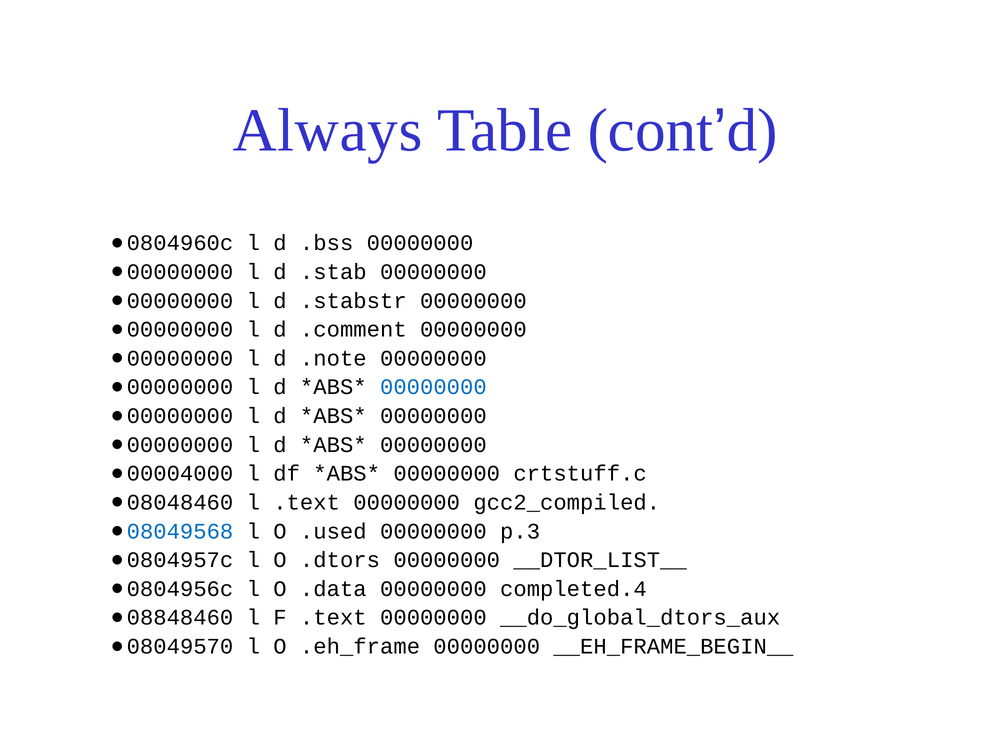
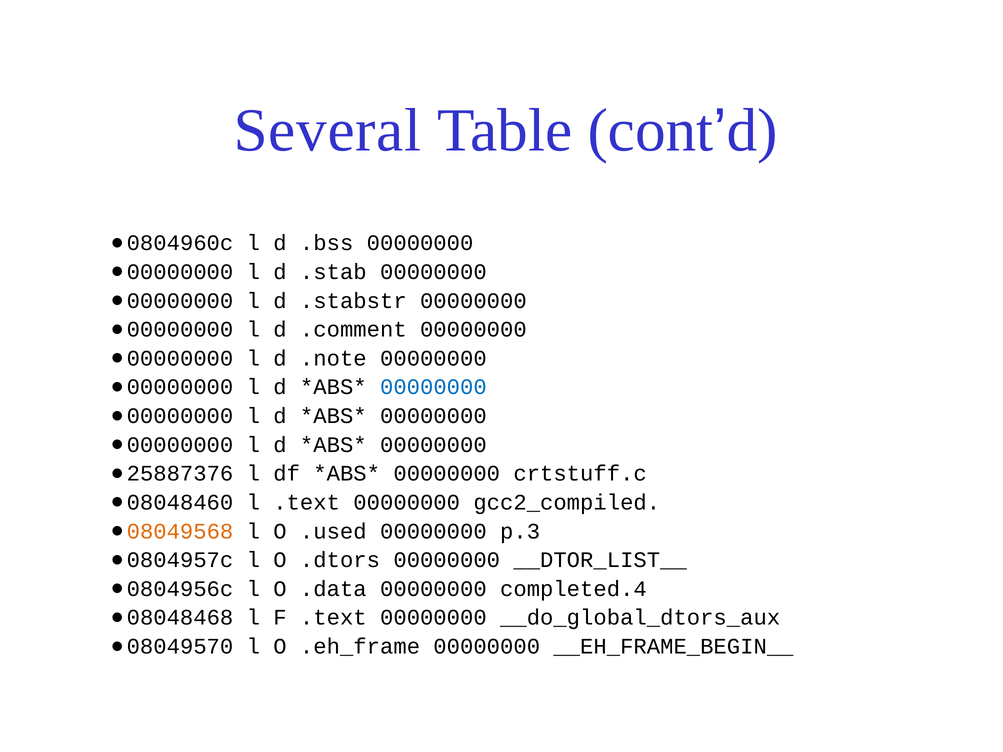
Always: Always -> Several
00004000: 00004000 -> 25887376
08049568 colour: blue -> orange
08848460: 08848460 -> 08048468
